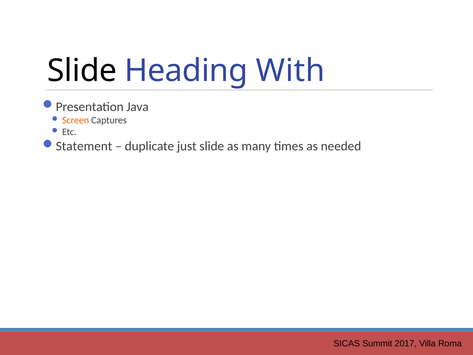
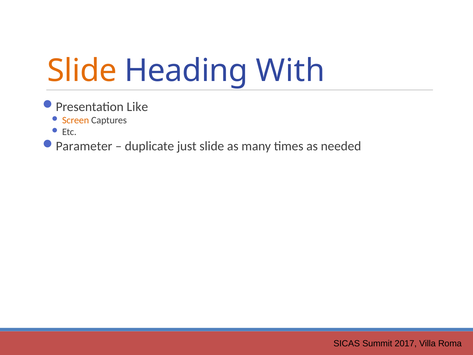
Slide at (82, 71) colour: black -> orange
Java: Java -> Like
Statement: Statement -> Parameter
